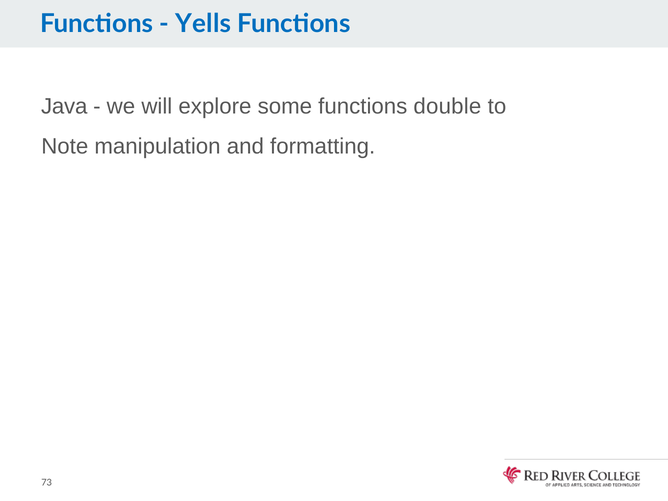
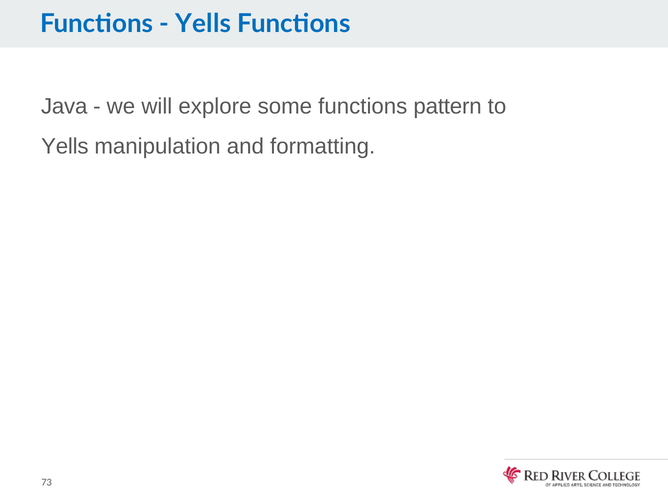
double: double -> pattern
Note at (65, 146): Note -> Yells
